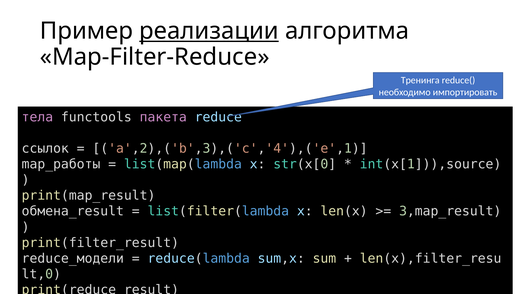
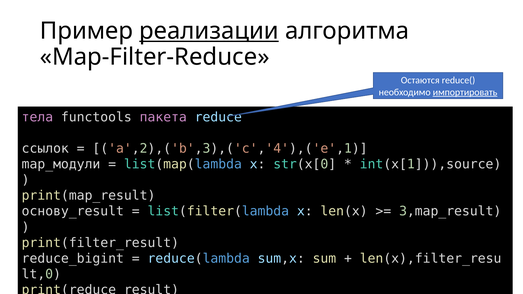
Тренинга: Тренинга -> Остаются
импортировать underline: none -> present
map_работы: map_работы -> map_модули
обмена_result: обмена_result -> основу_result
reduce_модели: reduce_модели -> reduce_bigint
